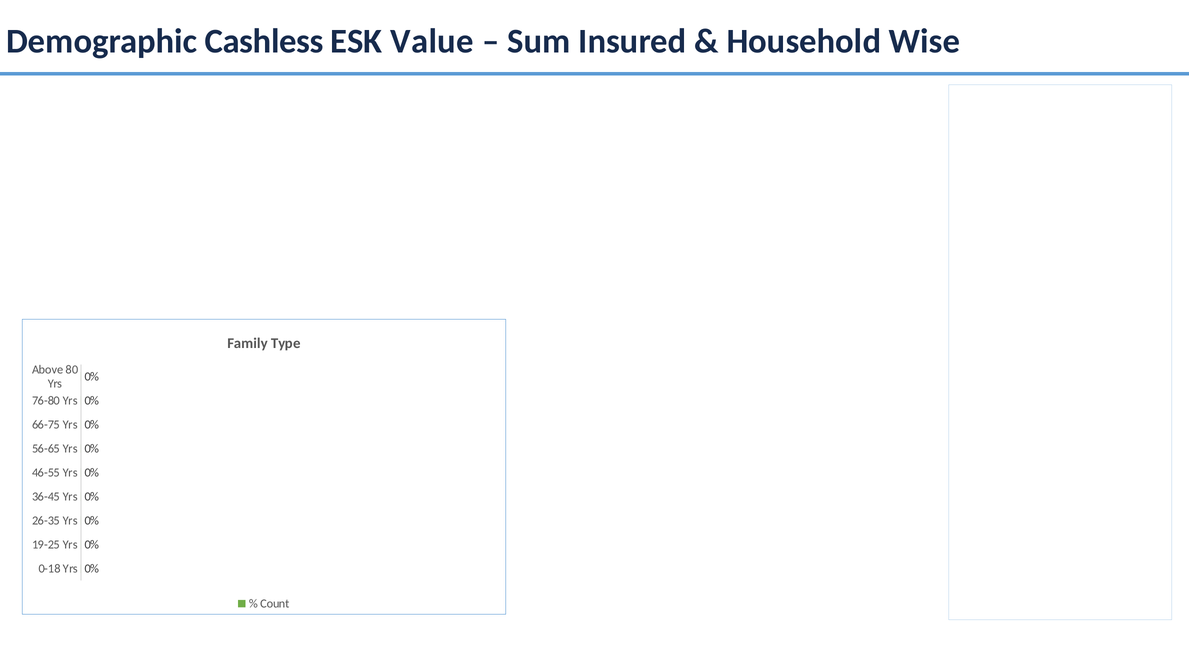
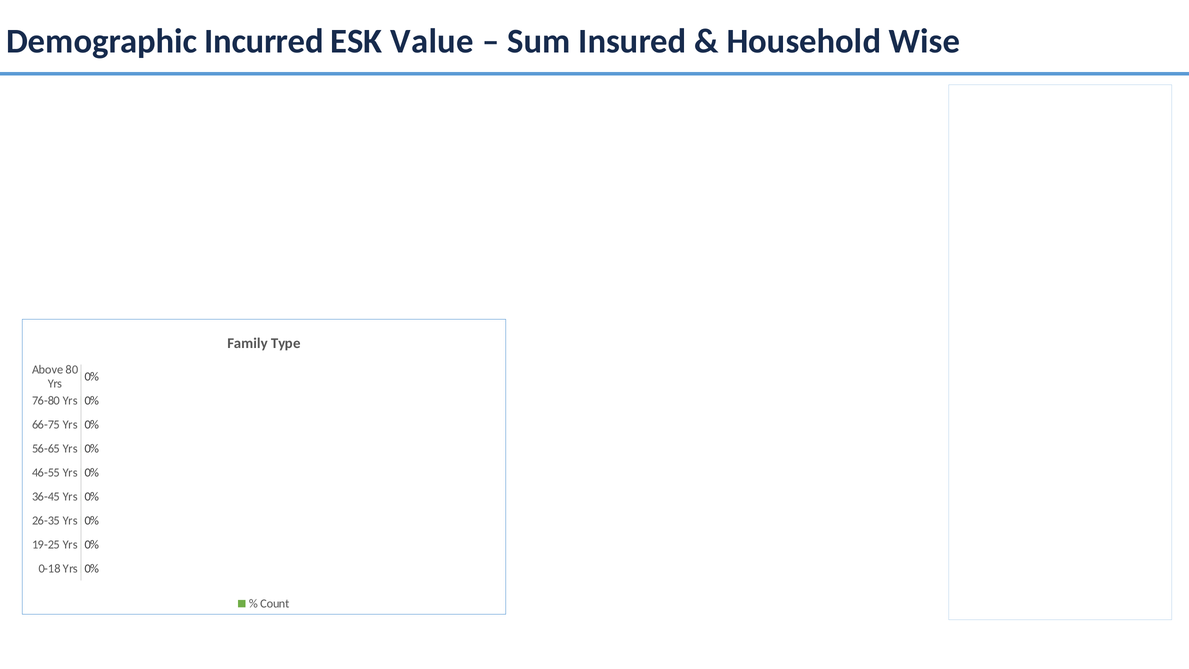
Cashless: Cashless -> Incurred
